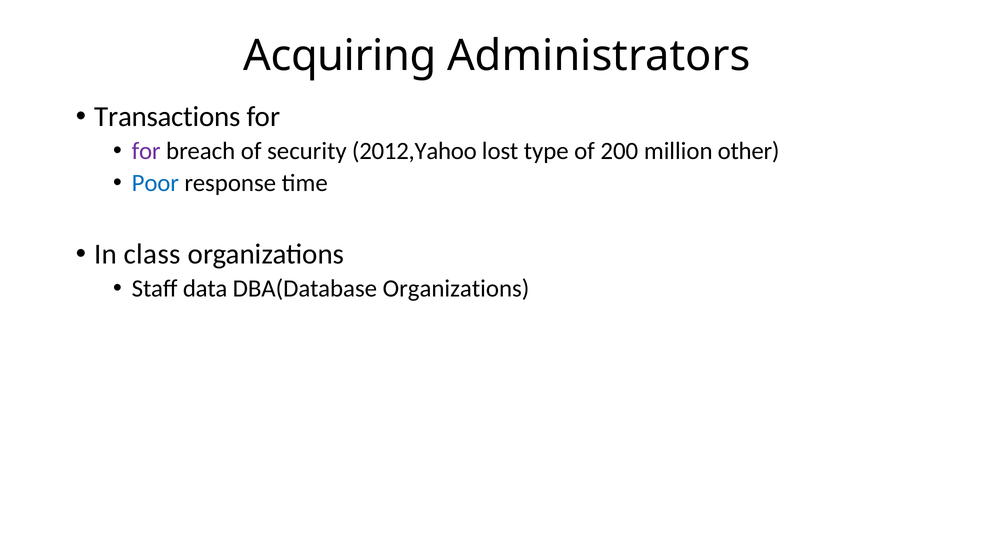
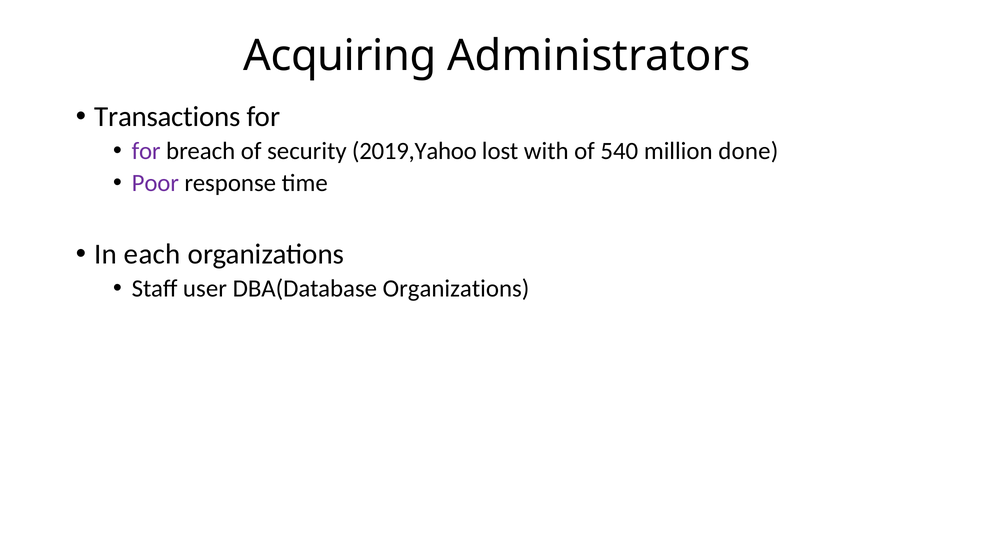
2012,Yahoo: 2012,Yahoo -> 2019,Yahoo
type: type -> with
200: 200 -> 540
other: other -> done
Poor colour: blue -> purple
class: class -> each
data: data -> user
